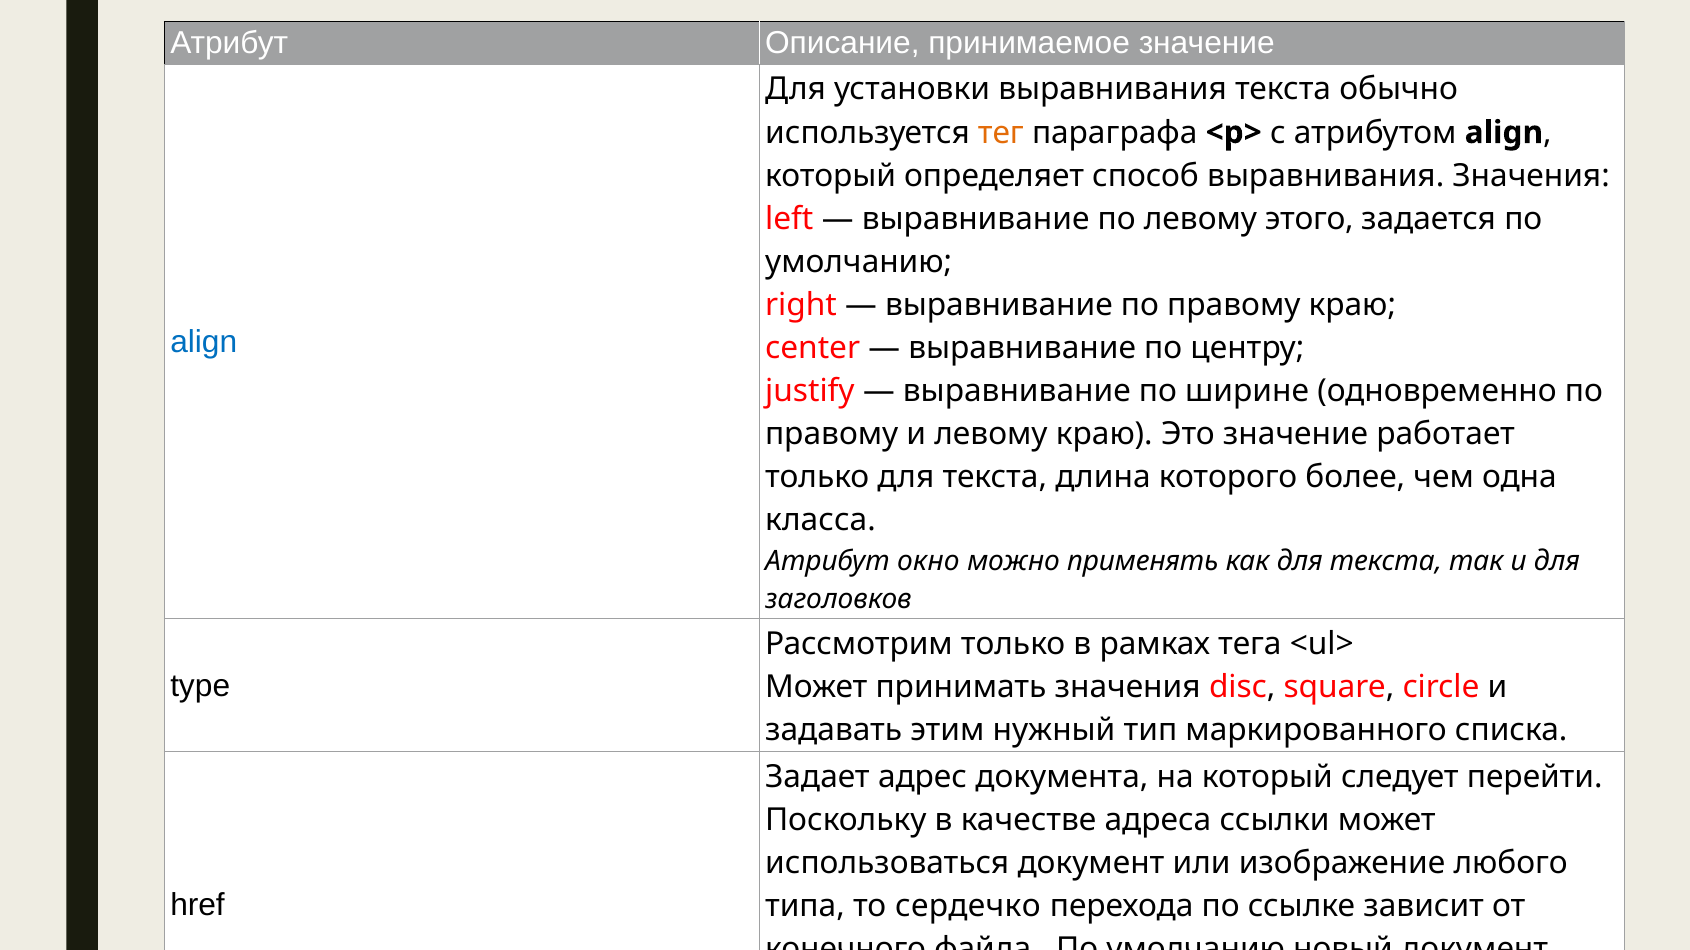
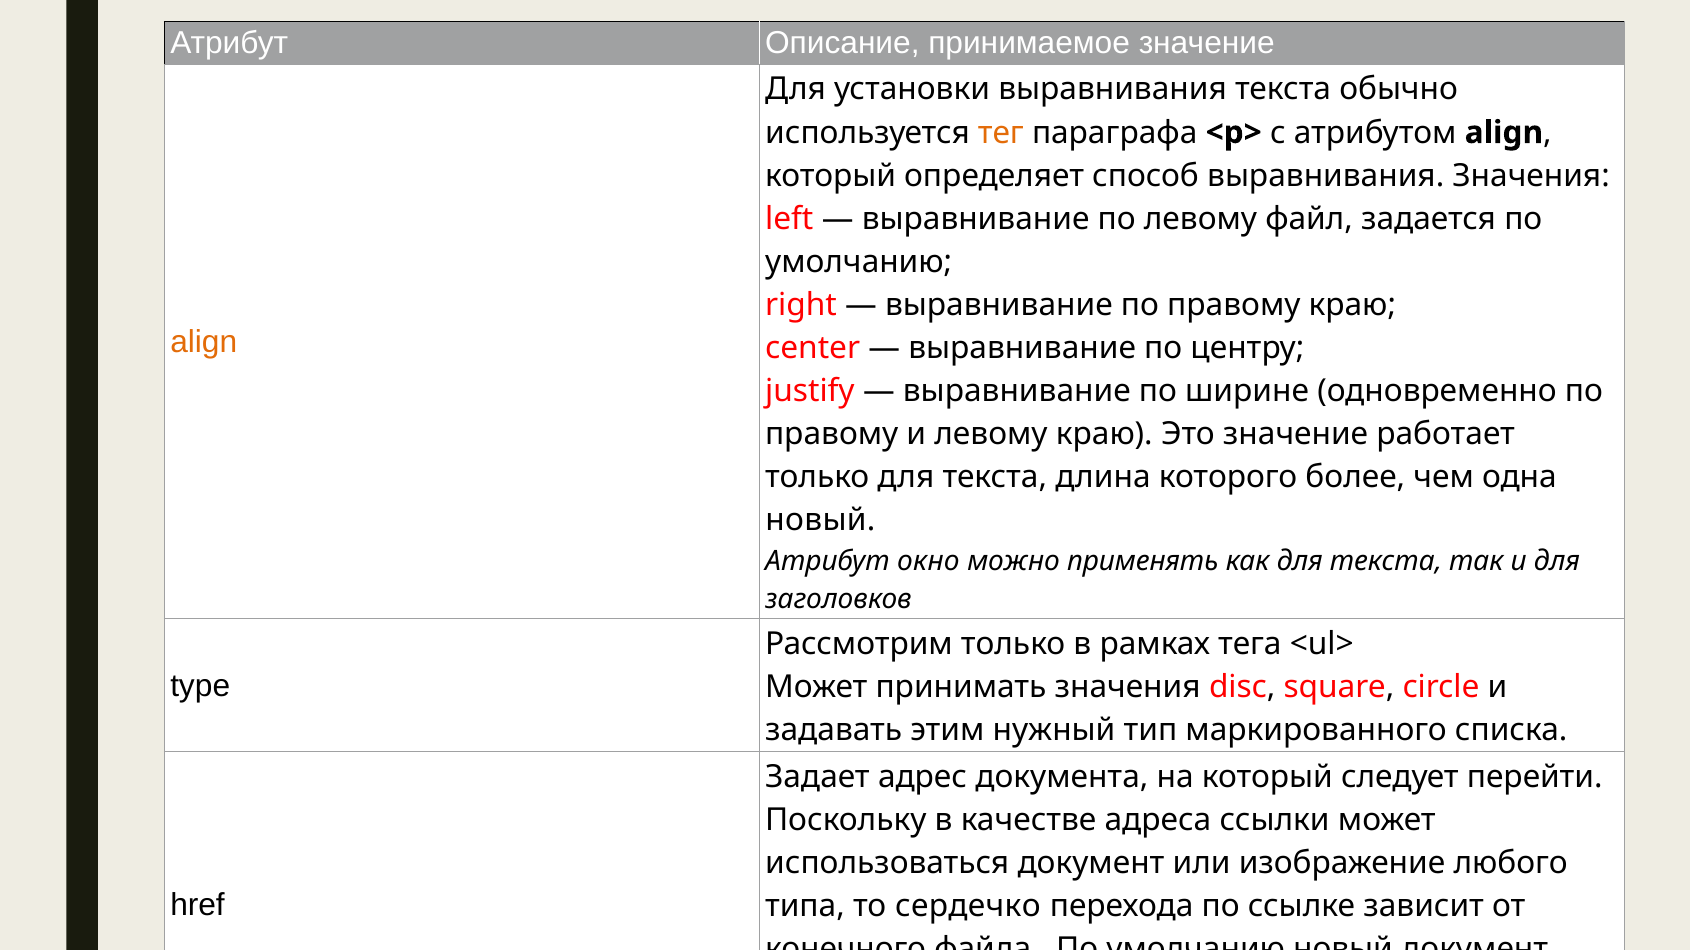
этого: этого -> файл
align at (204, 342) colour: blue -> orange
класса at (821, 521): класса -> новый
